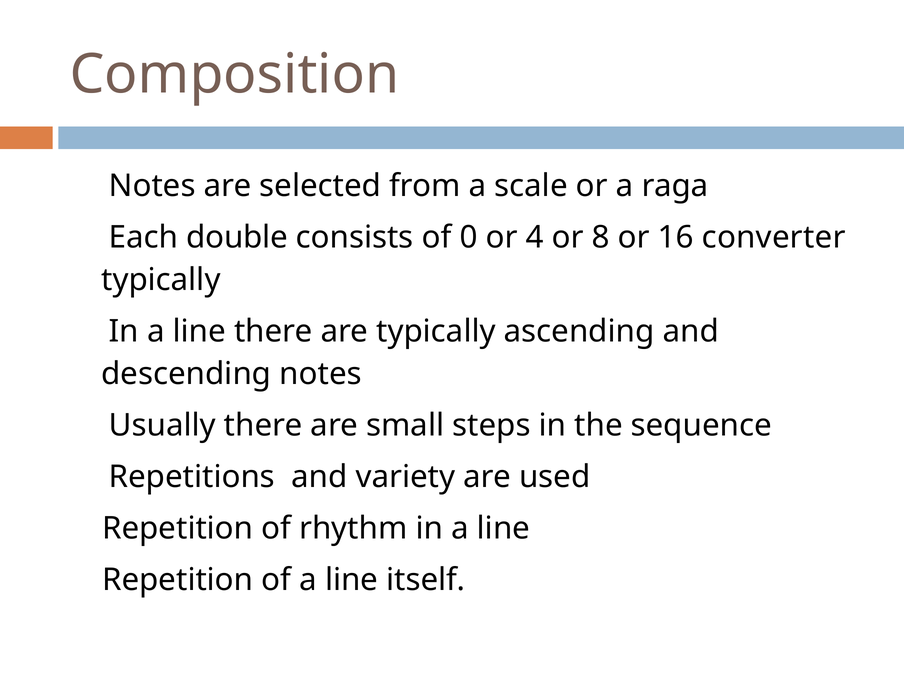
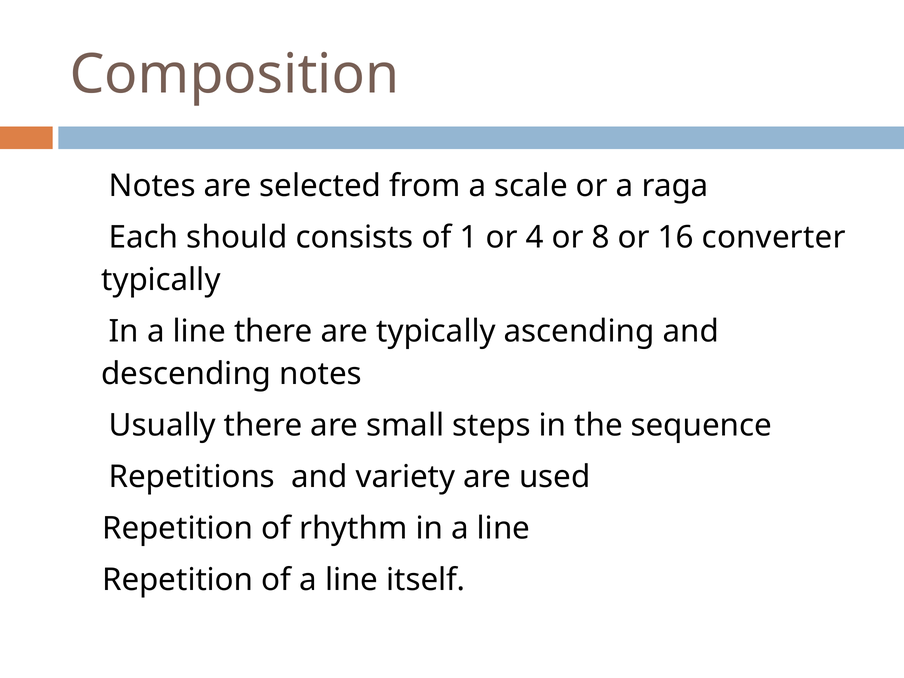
double: double -> should
0: 0 -> 1
